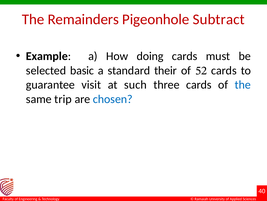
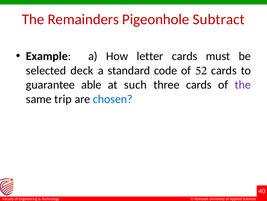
doing: doing -> letter
basic: basic -> deck
their: their -> code
visit: visit -> able
the at (243, 85) colour: blue -> purple
